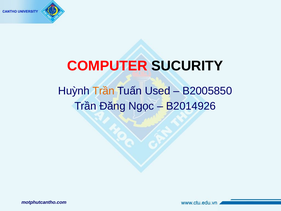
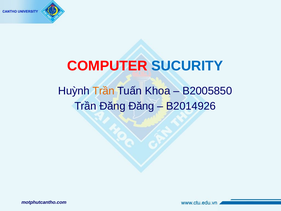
SUCURITY colour: black -> blue
Used: Used -> Khoa
Đăng Ngọc: Ngọc -> Đăng
